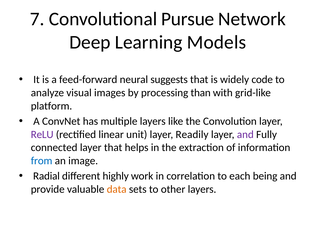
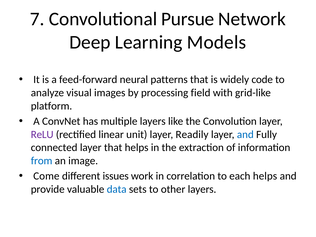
suggests: suggests -> patterns
than: than -> field
and at (245, 134) colour: purple -> blue
Radial: Radial -> Come
highly: highly -> issues
each being: being -> helps
data colour: orange -> blue
